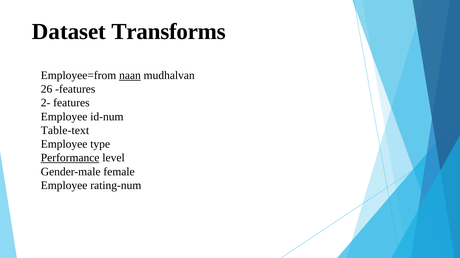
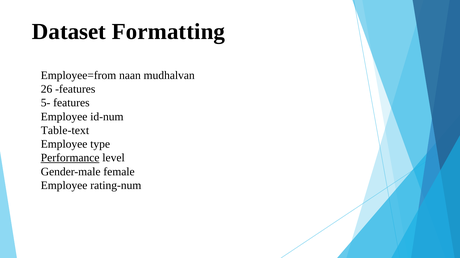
Transforms: Transforms -> Formatting
naan underline: present -> none
2-: 2- -> 5-
